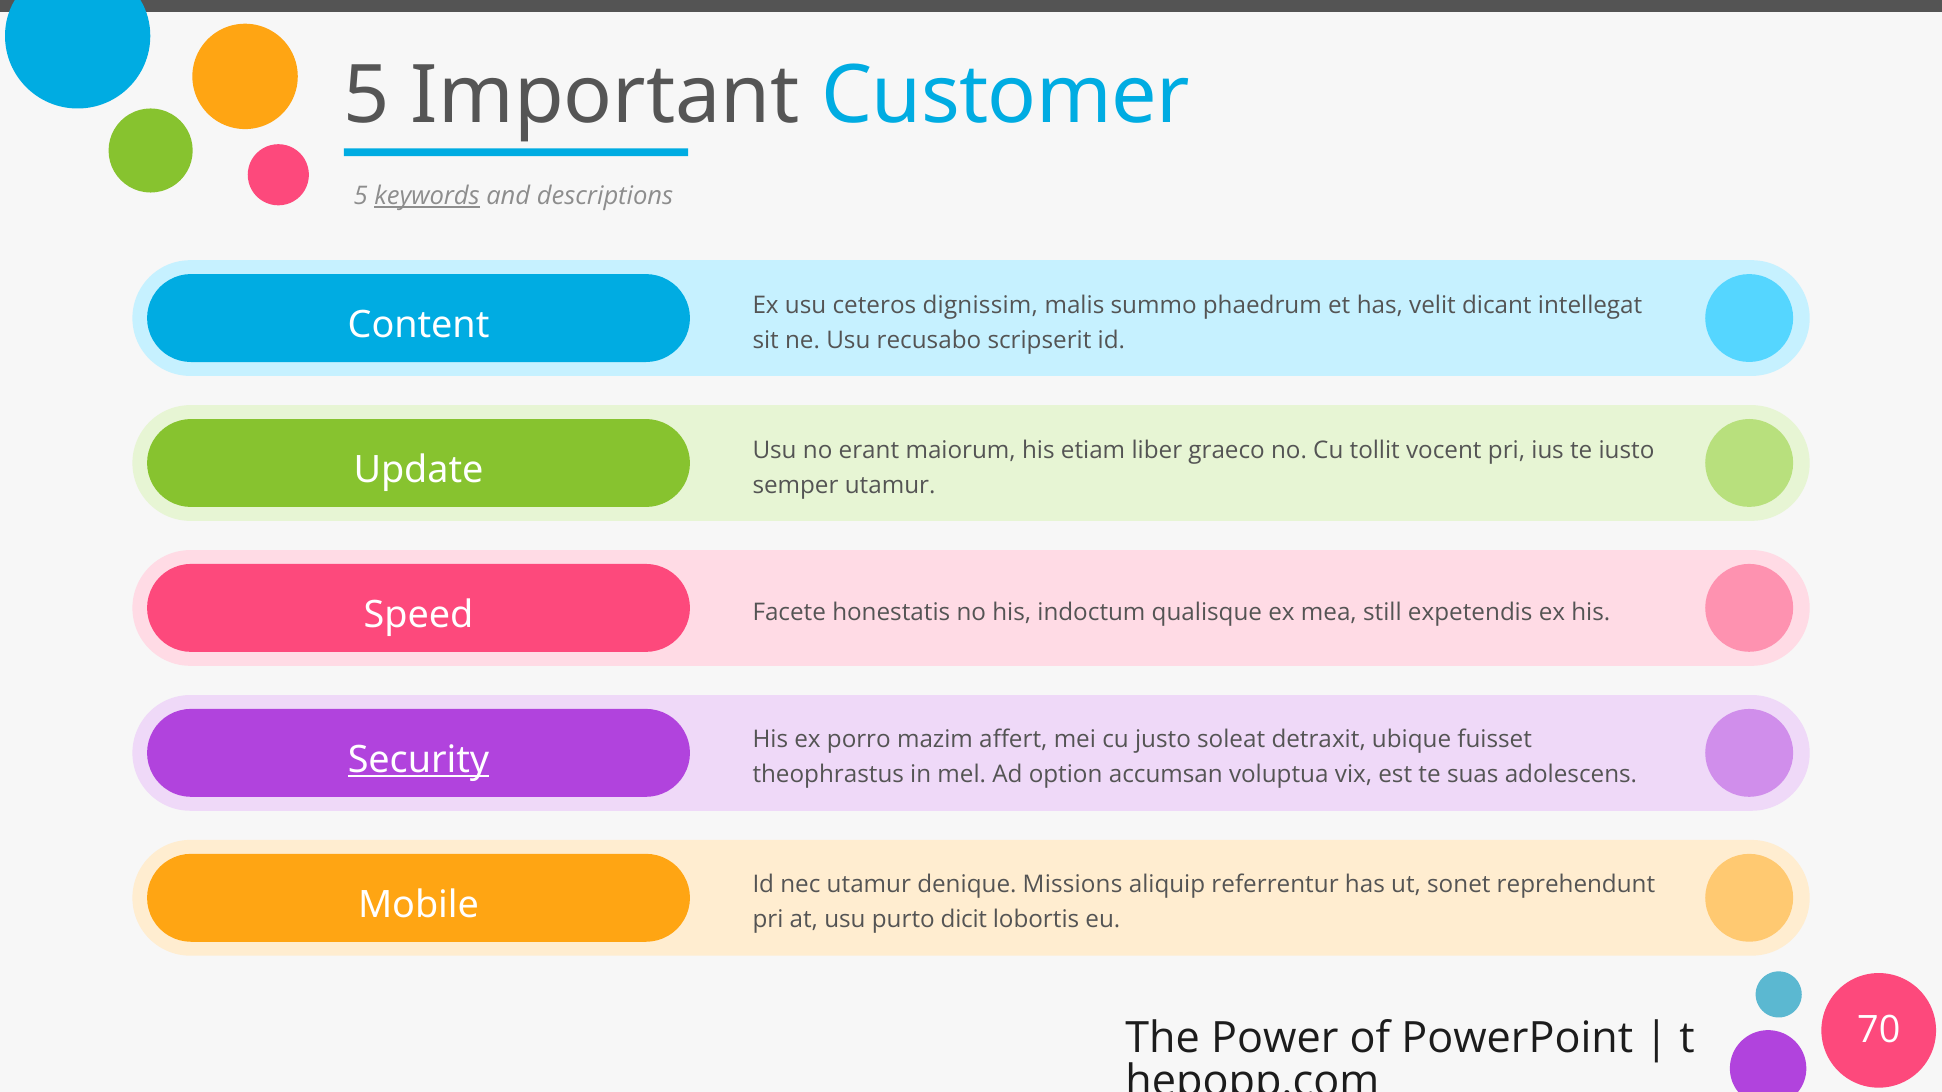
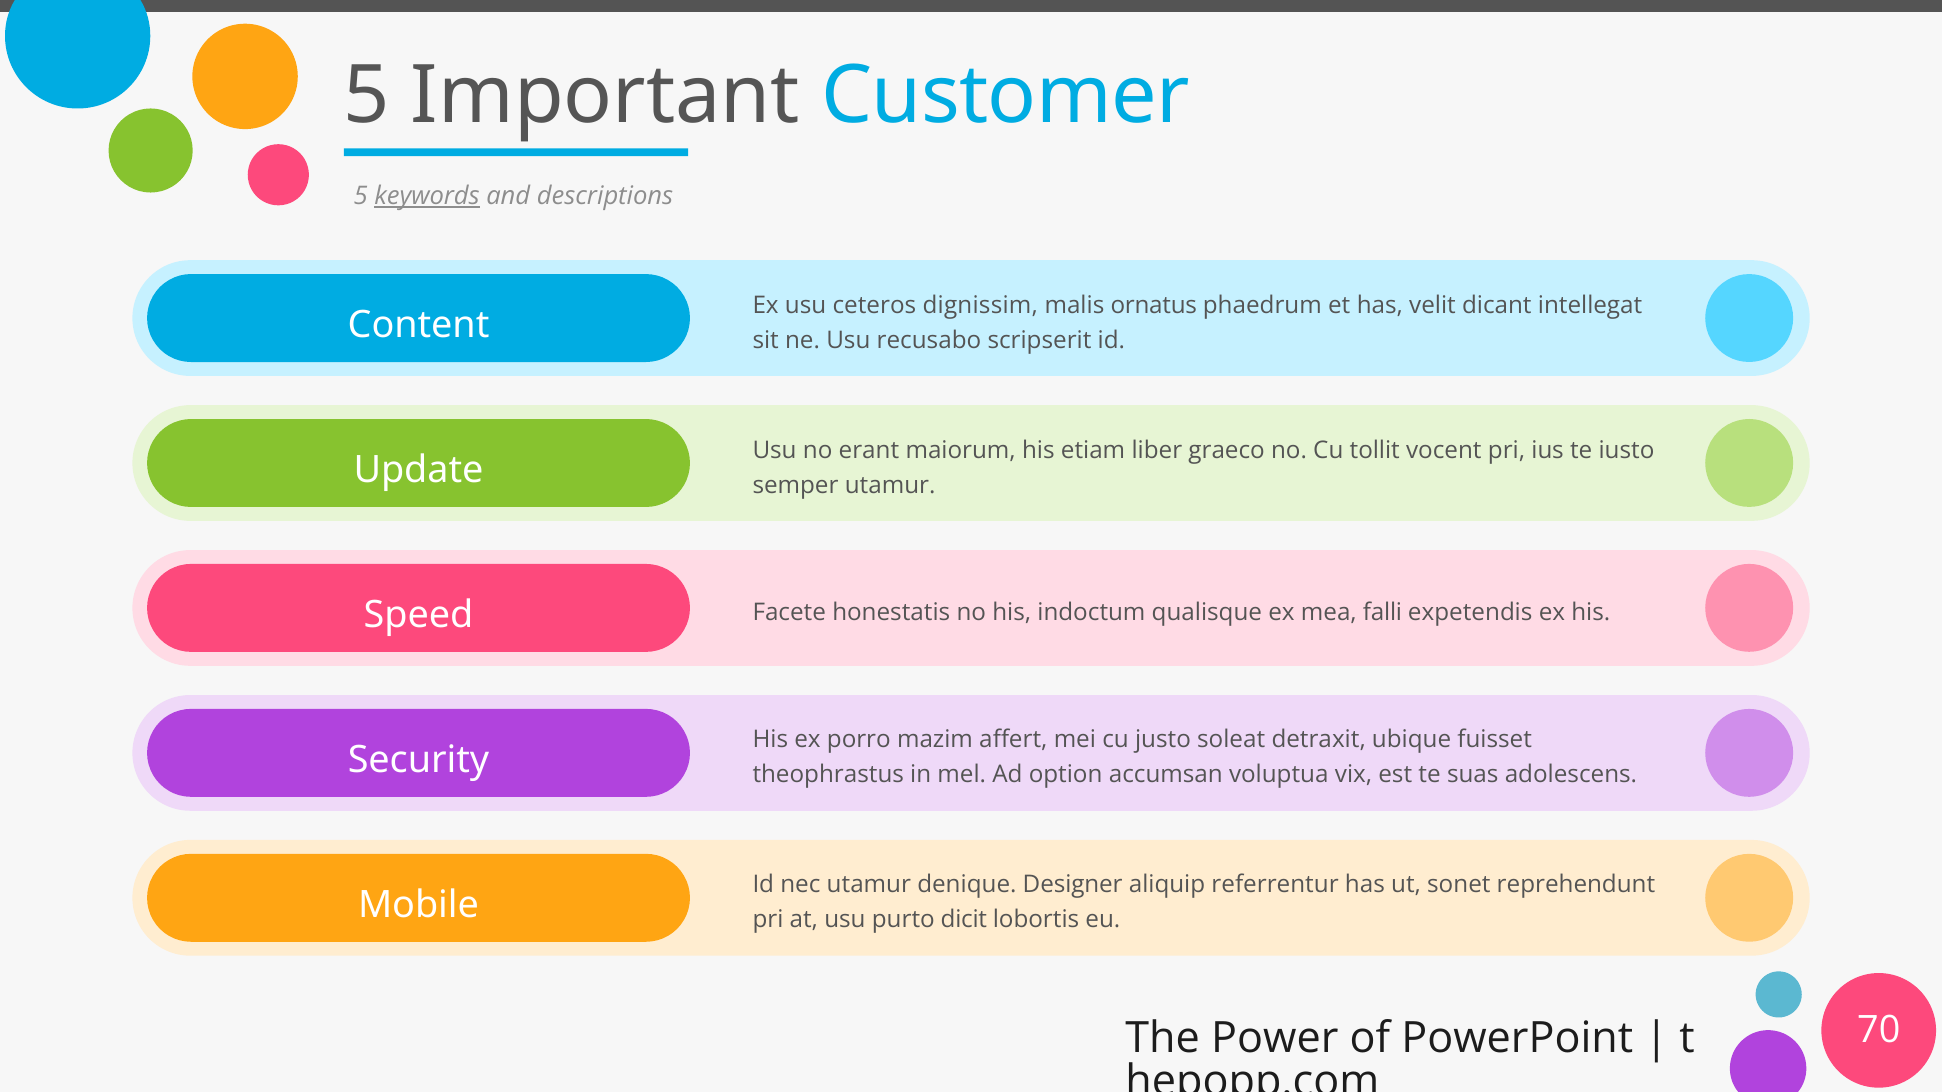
summo: summo -> ornatus
still: still -> falli
Security underline: present -> none
Missions: Missions -> Designer
